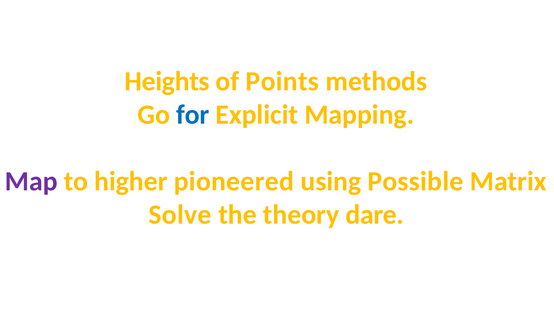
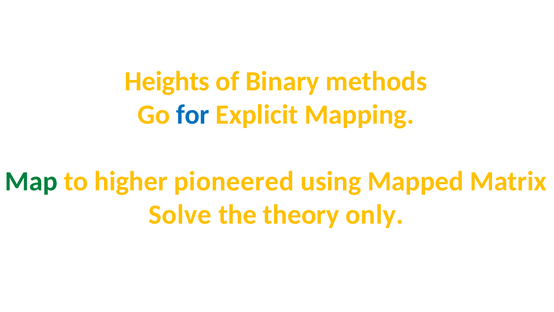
Points: Points -> Binary
Map colour: purple -> green
Possible: Possible -> Mapped
dare: dare -> only
